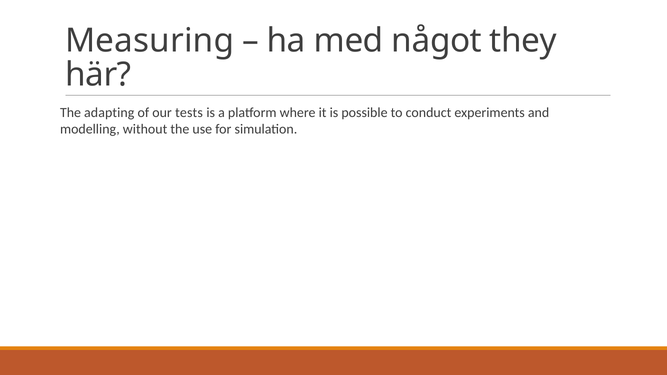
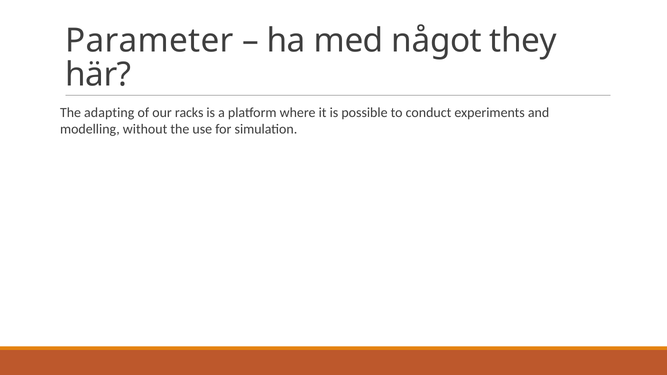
Measuring: Measuring -> Parameter
tests: tests -> racks
